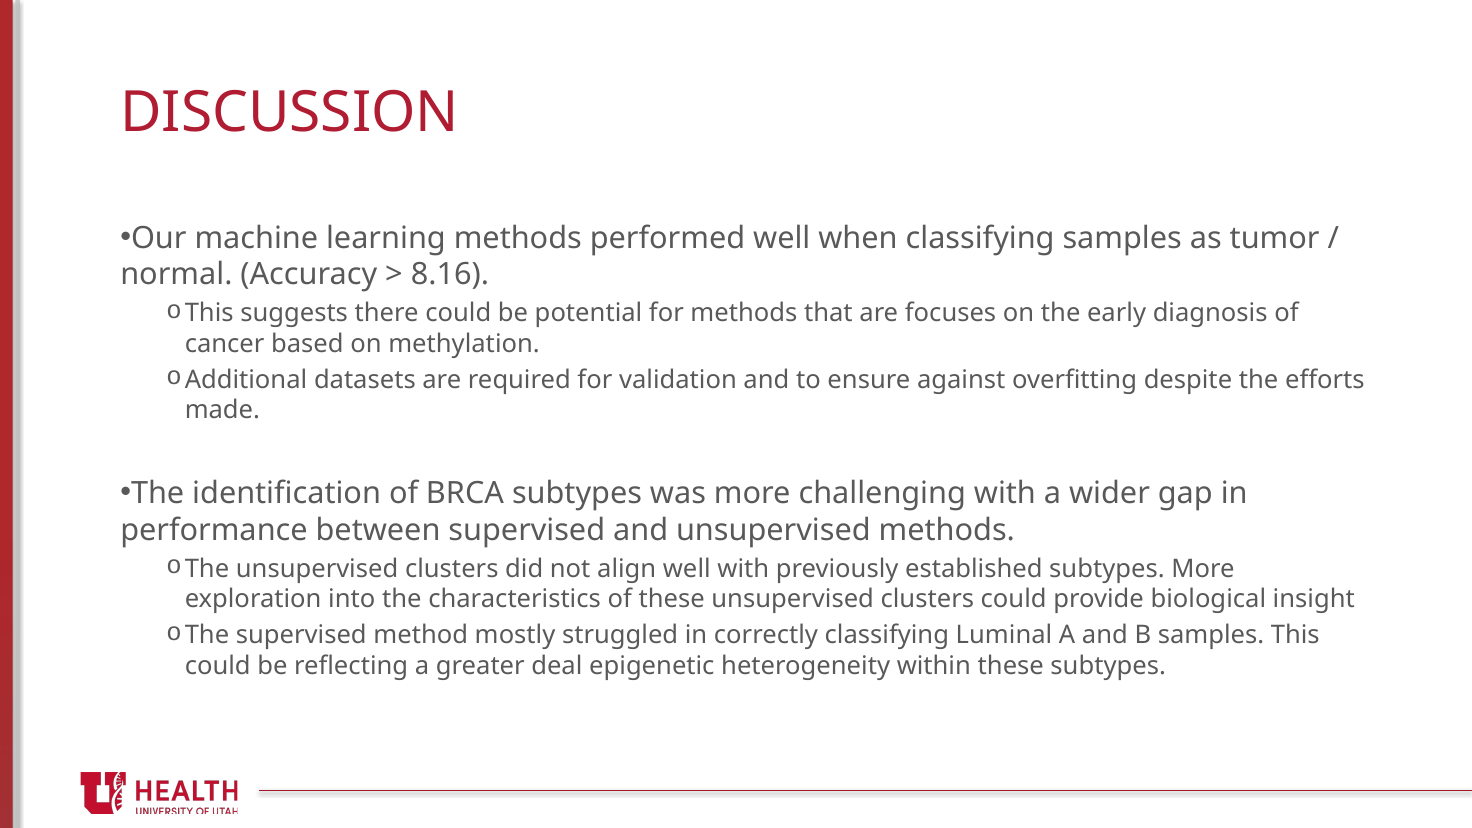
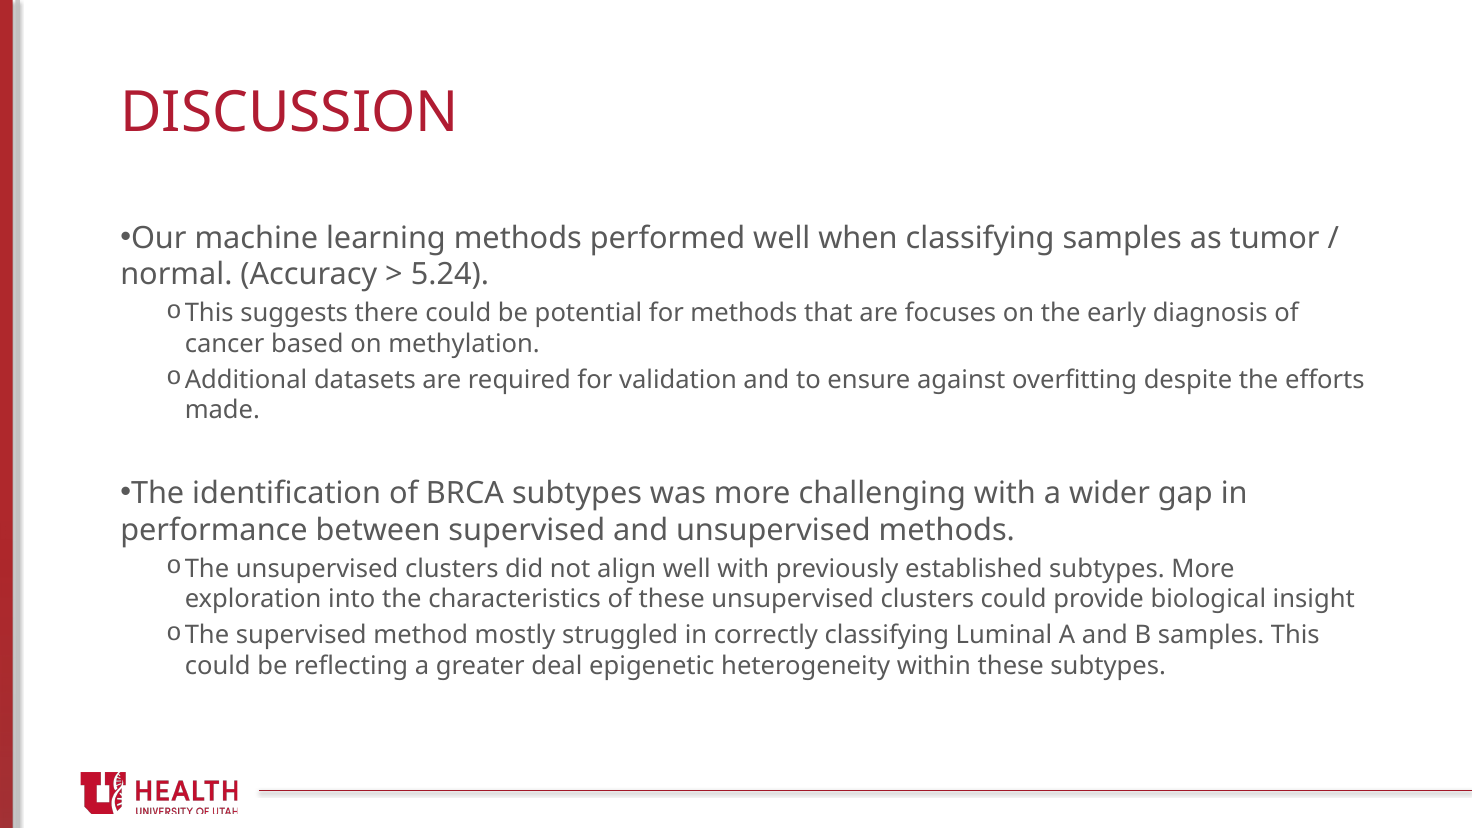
8.16: 8.16 -> 5.24
